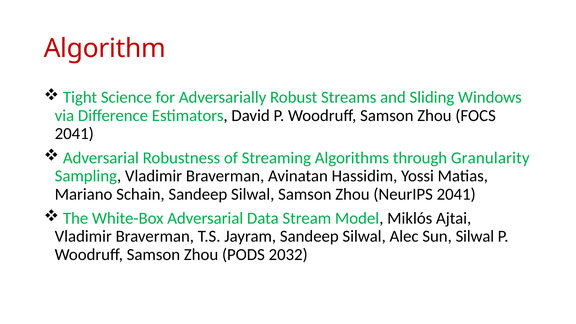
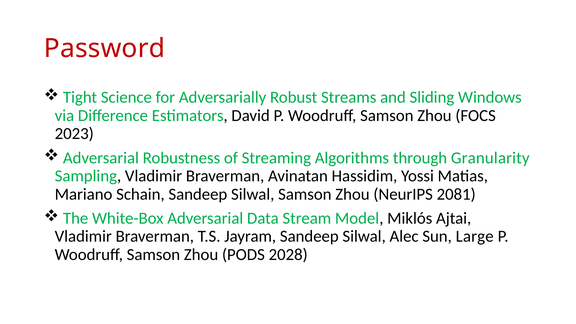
Algorithm: Algorithm -> Password
2041 at (74, 134): 2041 -> 2023
NeurIPS 2041: 2041 -> 2081
Sun Silwal: Silwal -> Large
2032: 2032 -> 2028
